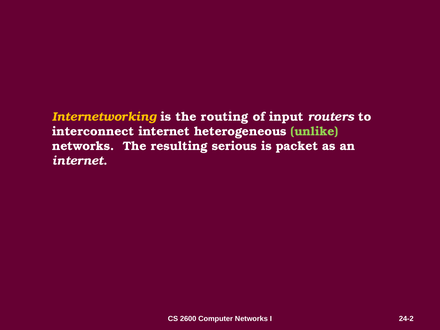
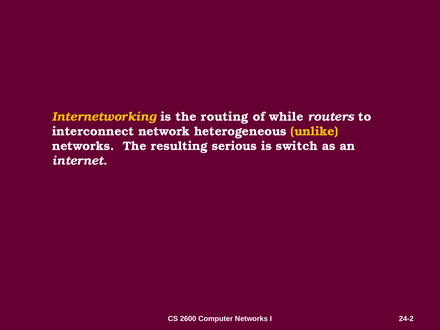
input: input -> while
interconnect internet: internet -> network
unlike colour: light green -> yellow
packet: packet -> switch
